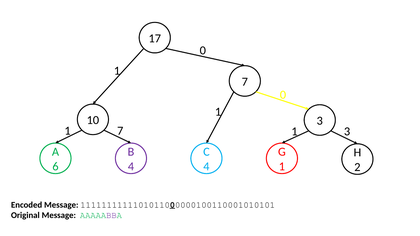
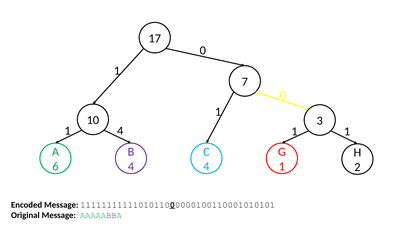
1 7: 7 -> 4
1 3: 3 -> 1
